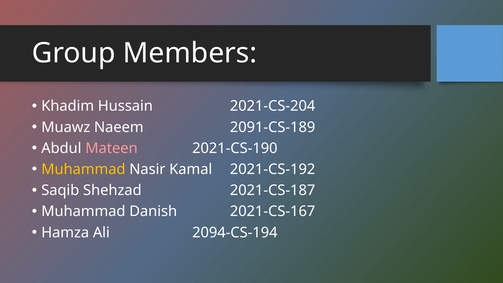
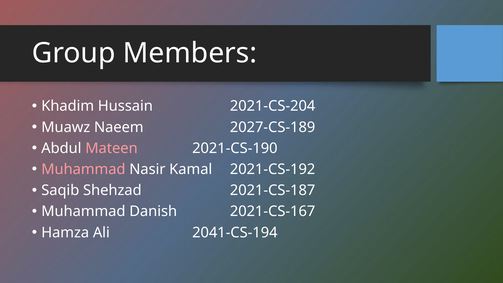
2091-CS-189: 2091-CS-189 -> 2027-CS-189
Muhammad at (83, 169) colour: yellow -> pink
2094-CS-194: 2094-CS-194 -> 2041-CS-194
